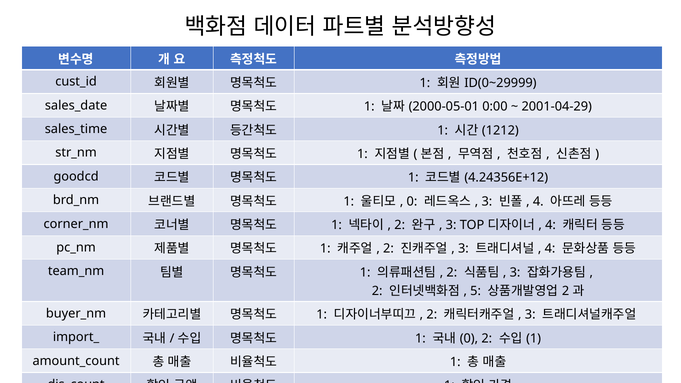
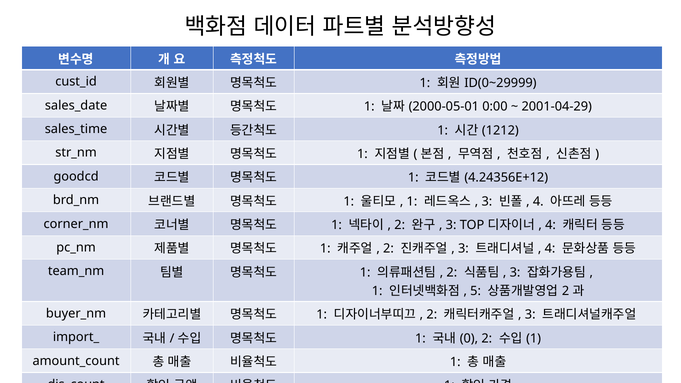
0 at (412, 201): 0 -> 1
2 at (377, 291): 2 -> 1
